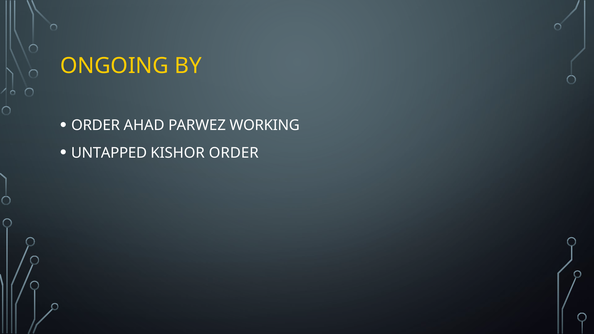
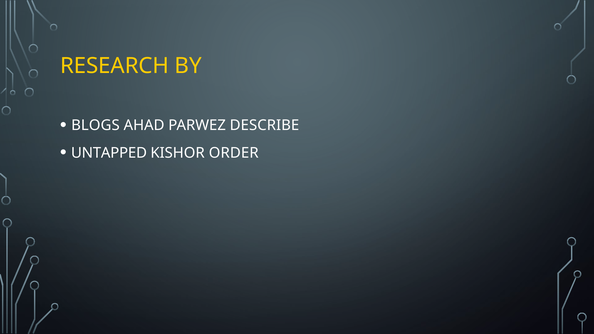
ONGOING: ONGOING -> RESEARCH
ORDER at (96, 125): ORDER -> BLOGS
WORKING: WORKING -> DESCRIBE
